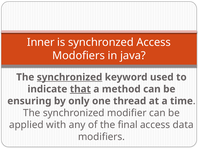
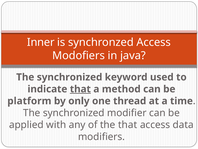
synchronized at (70, 77) underline: present -> none
ensuring: ensuring -> platform
the final: final -> that
